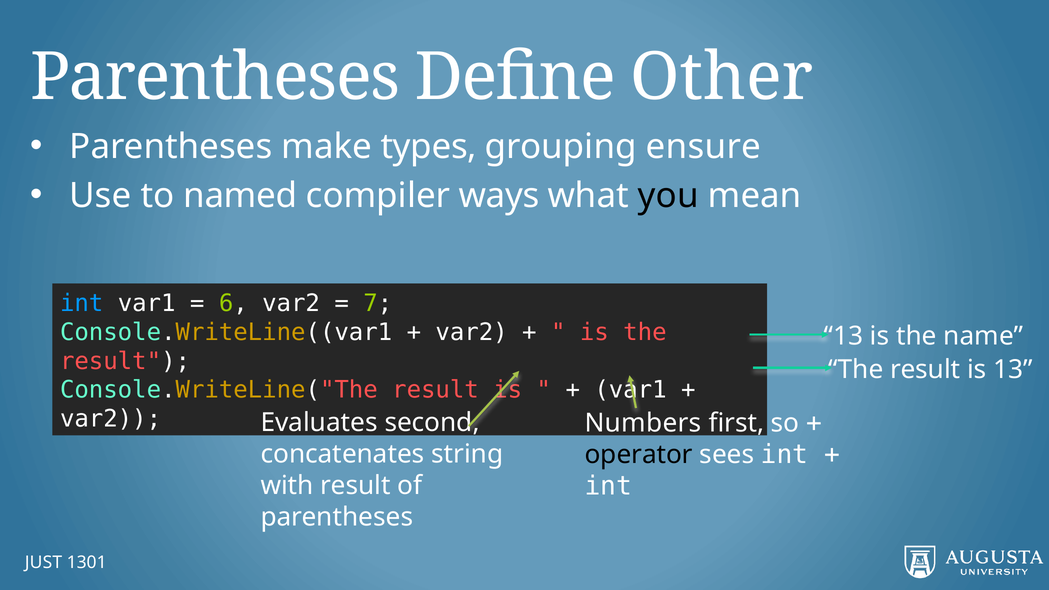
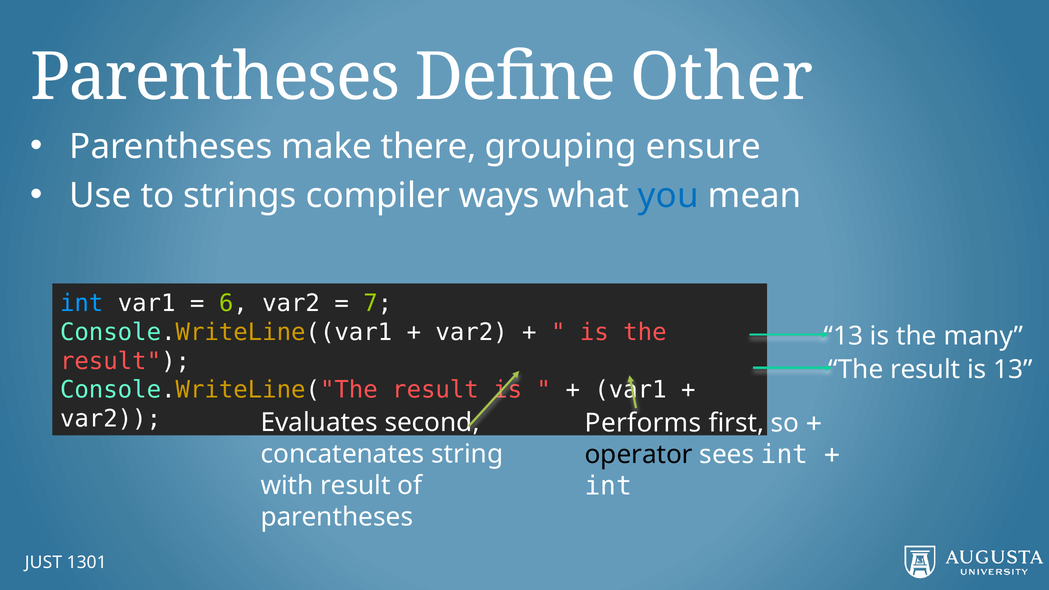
types: types -> there
named: named -> strings
you colour: black -> blue
name: name -> many
Numbers: Numbers -> Performs
